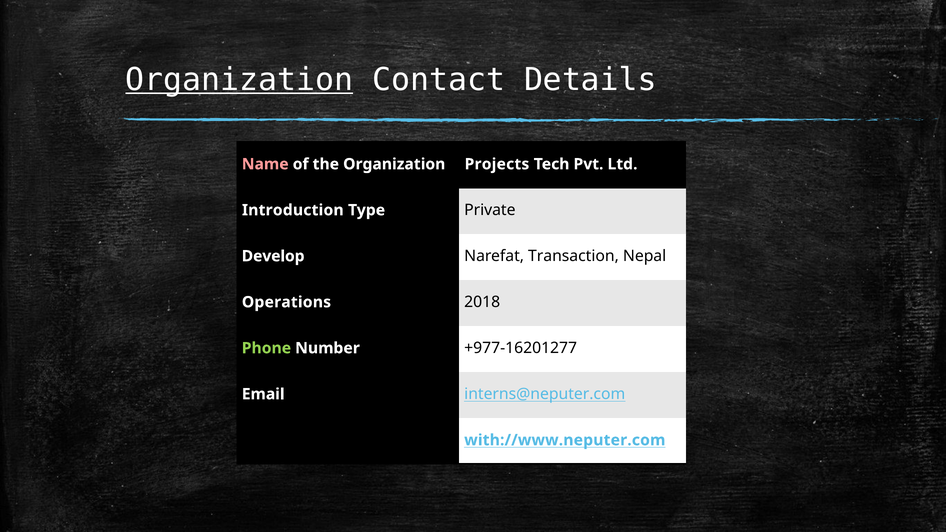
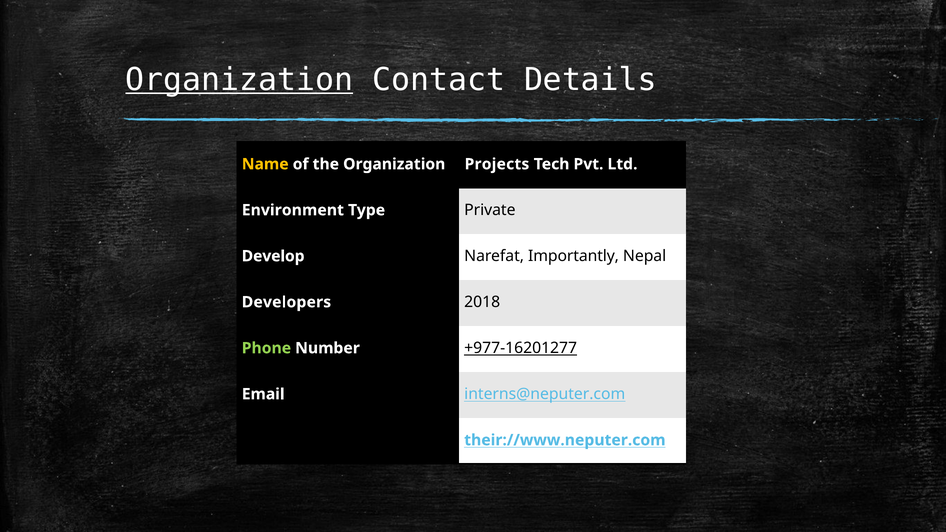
Name colour: pink -> yellow
Introduction: Introduction -> Environment
Transaction: Transaction -> Importantly
Operations: Operations -> Developers
+977-16201277 underline: none -> present
with://www.neputer.com: with://www.neputer.com -> their://www.neputer.com
